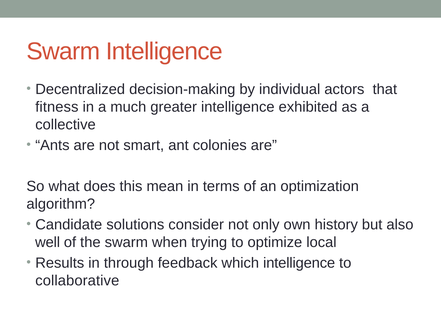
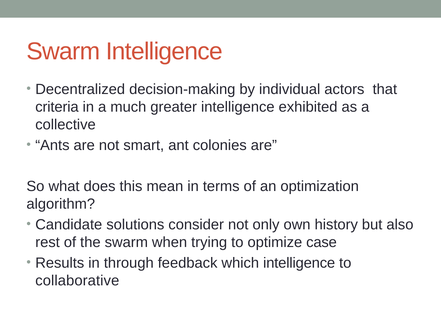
fitness: fitness -> criteria
well: well -> rest
local: local -> case
